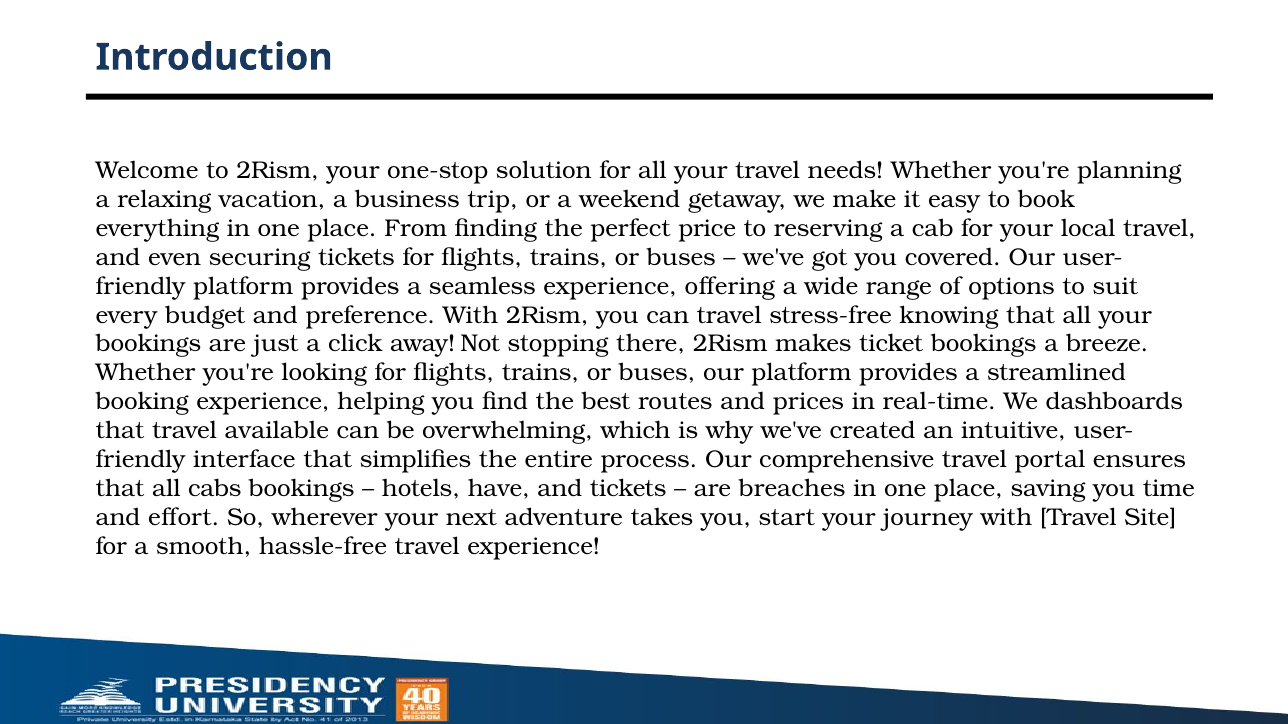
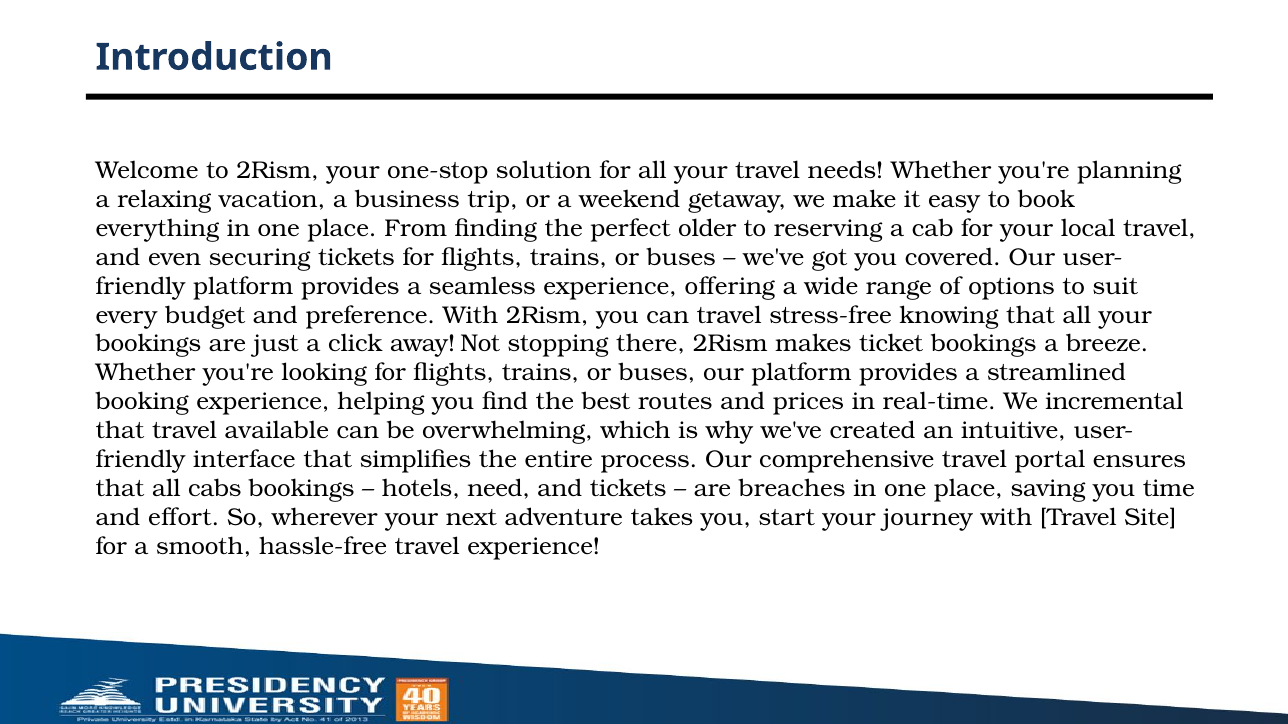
price: price -> older
dashboards: dashboards -> incremental
have: have -> need
